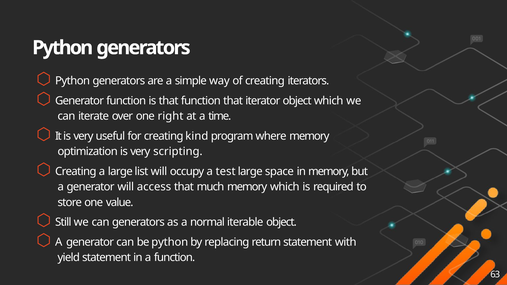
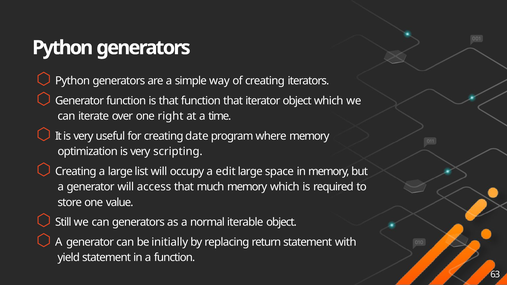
kind: kind -> date
test: test -> edit
be python: python -> initially
